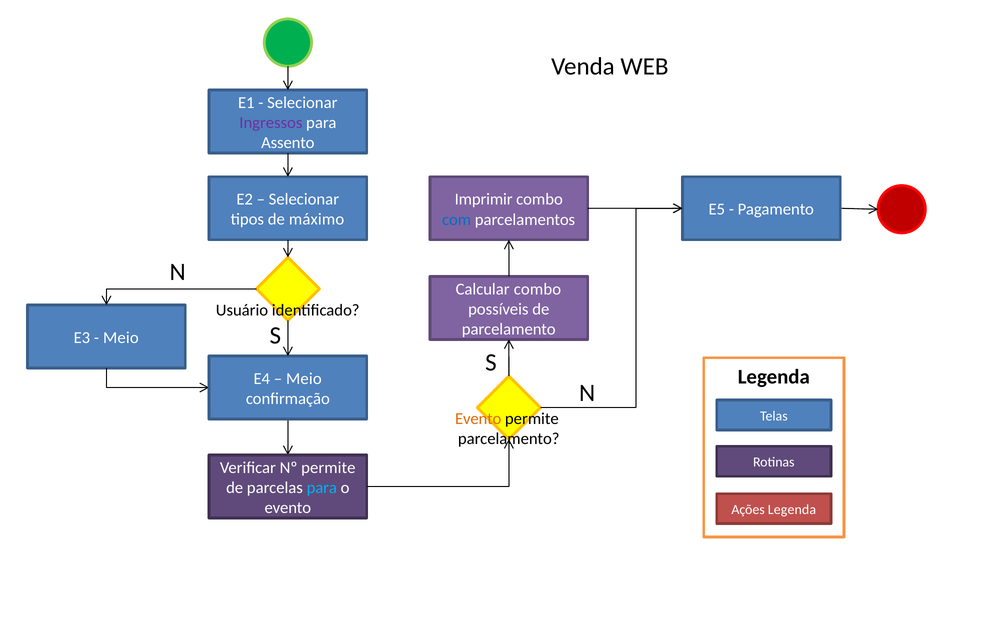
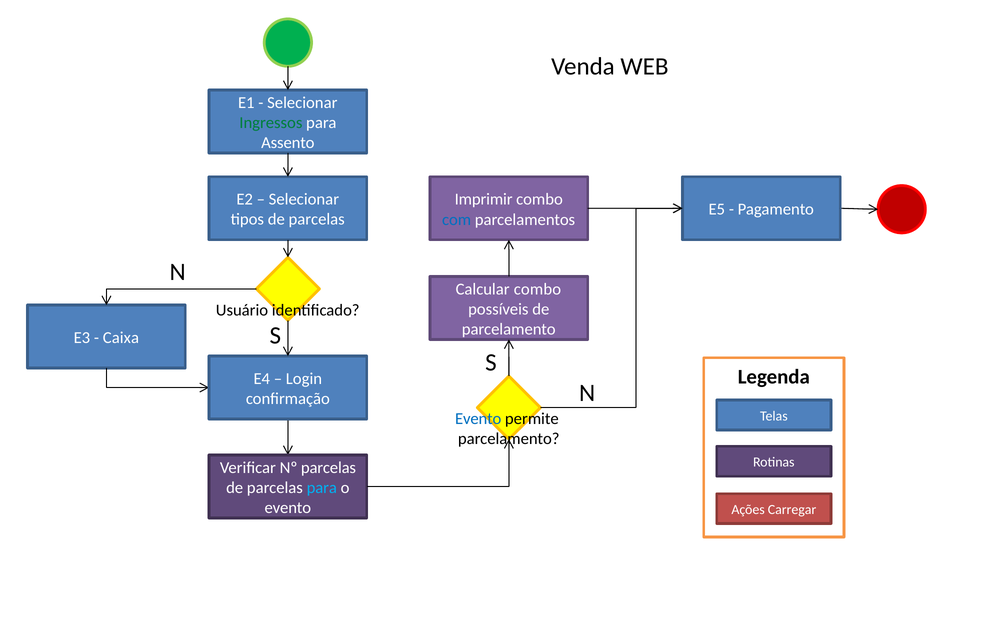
Ingressos colour: purple -> green
tipos de máximo: máximo -> parcelas
Meio at (121, 338): Meio -> Caixa
Meio at (304, 379): Meio -> Login
Evento at (478, 419) colour: orange -> blue
Nº permite: permite -> parcelas
Ações Legenda: Legenda -> Carregar
